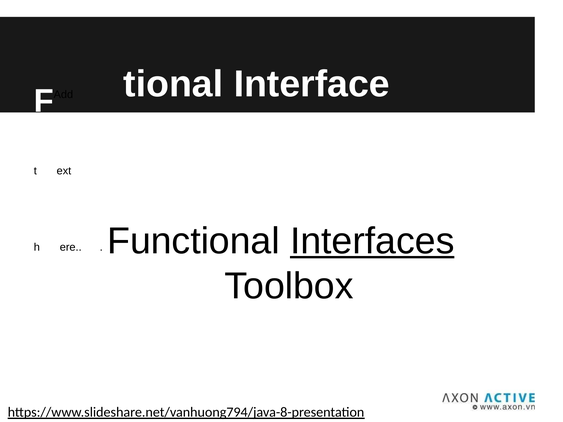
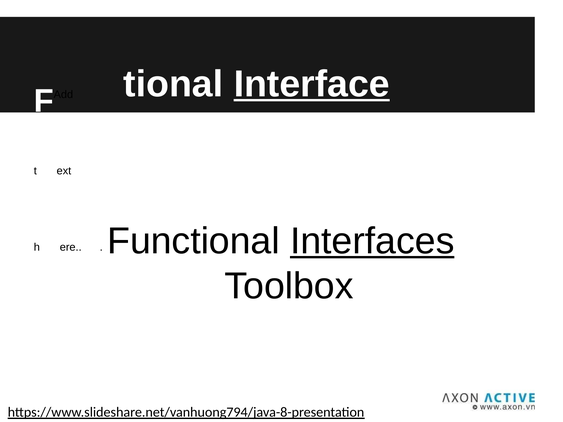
Interface underline: none -> present
